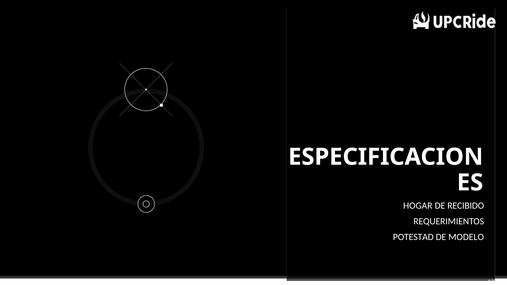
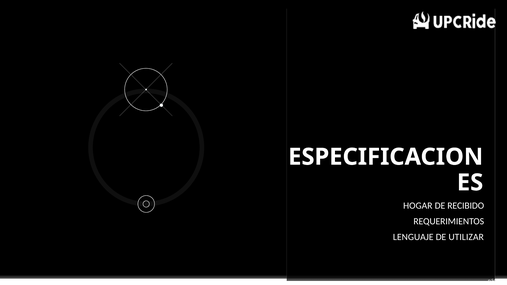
POTESTAD: POTESTAD -> LENGUAJE
MODELO: MODELO -> UTILIZAR
